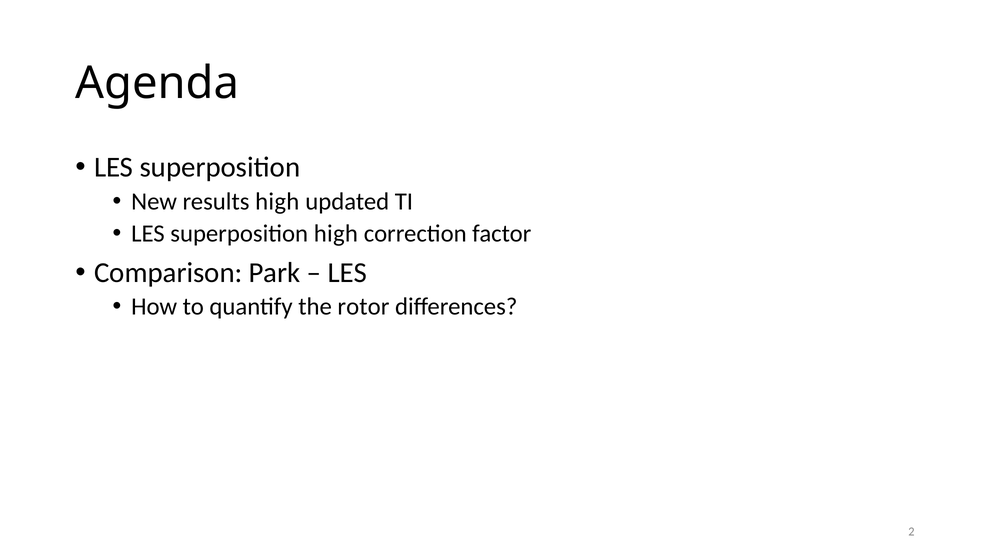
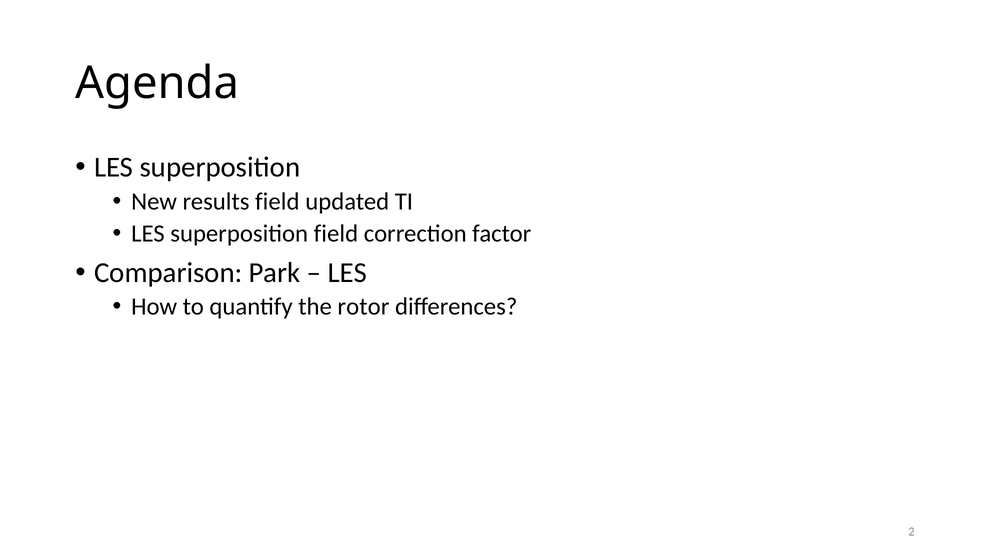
results high: high -> field
superposition high: high -> field
